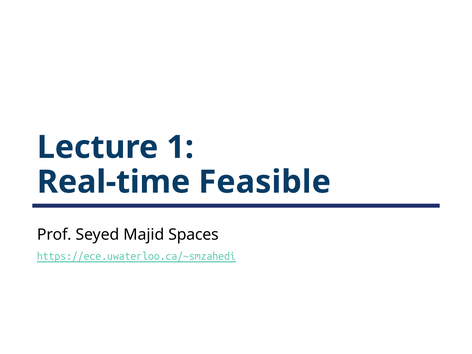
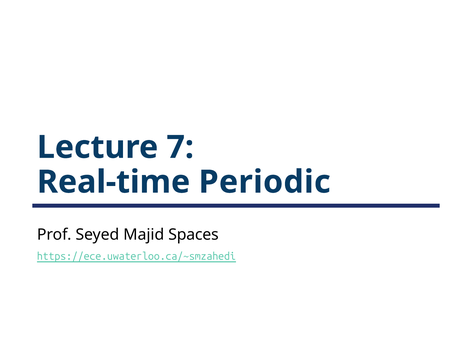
1: 1 -> 7
Feasible: Feasible -> Periodic
